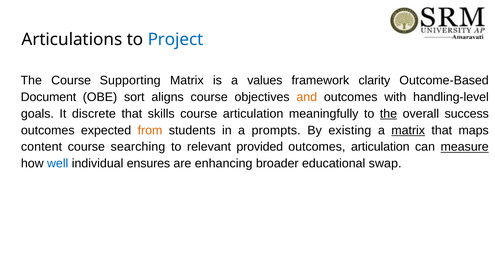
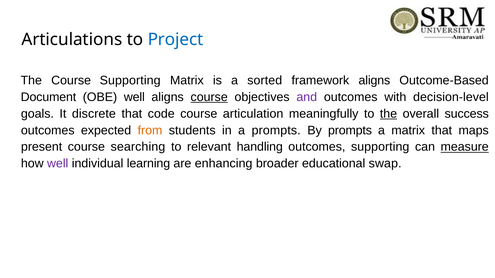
values: values -> sorted
framework clarity: clarity -> aligns
OBE sort: sort -> well
course at (209, 97) underline: none -> present
and colour: orange -> purple
handling-level: handling-level -> decision-level
skills: skills -> code
By existing: existing -> prompts
matrix at (408, 131) underline: present -> none
content: content -> present
provided: provided -> handling
outcomes articulation: articulation -> supporting
well at (58, 164) colour: blue -> purple
ensures: ensures -> learning
